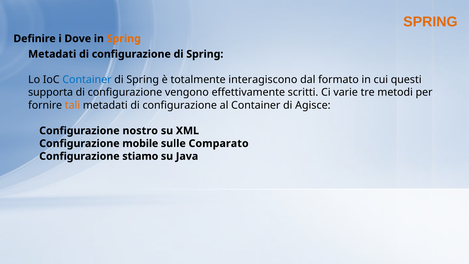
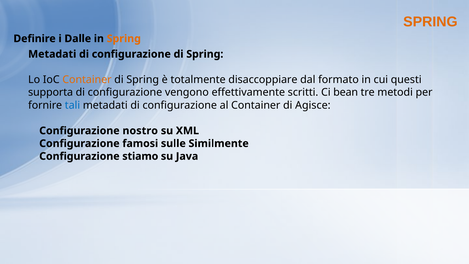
Dove: Dove -> Dalle
Container at (87, 80) colour: blue -> orange
interagiscono: interagiscono -> disaccoppiare
varie: varie -> bean
tali colour: orange -> blue
mobile: mobile -> famosi
Comparato: Comparato -> Similmente
